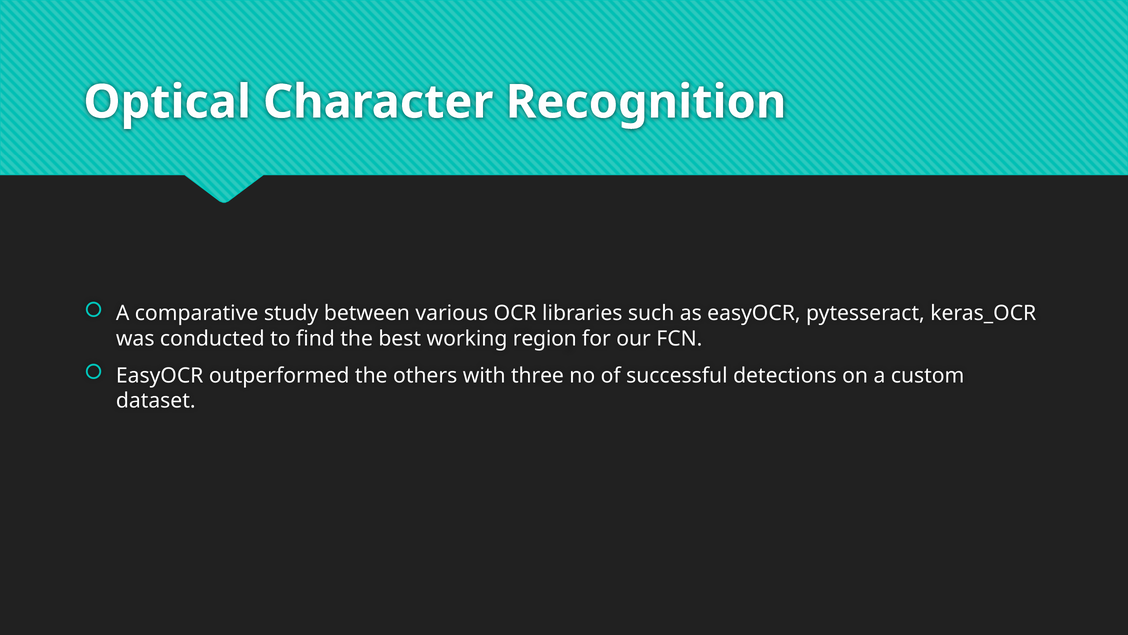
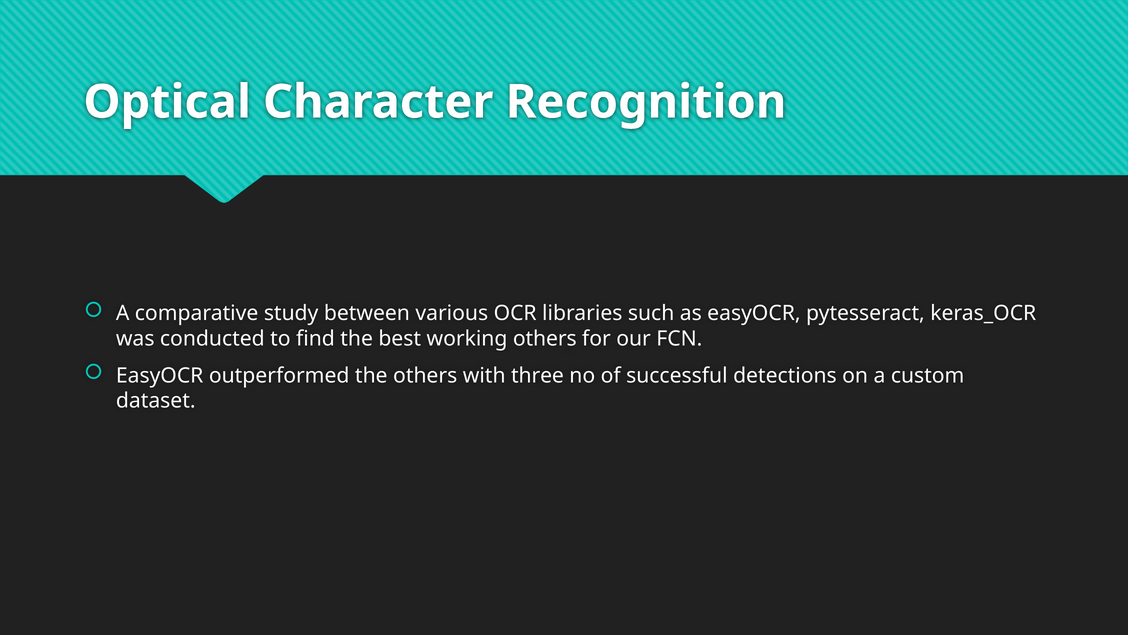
working region: region -> others
